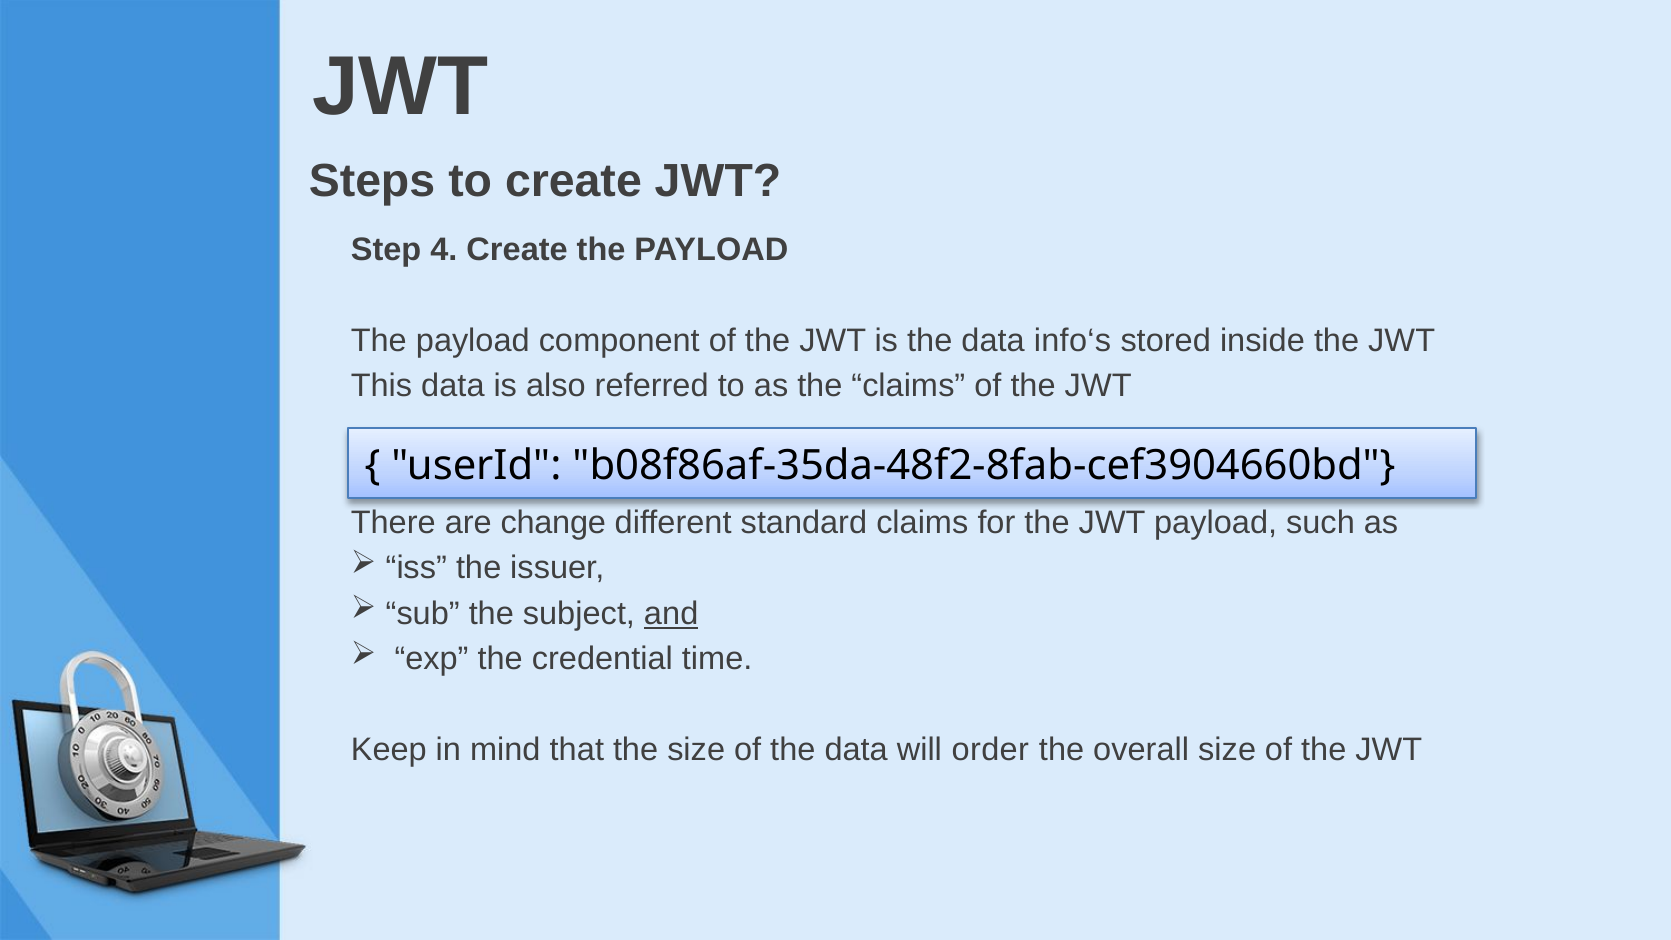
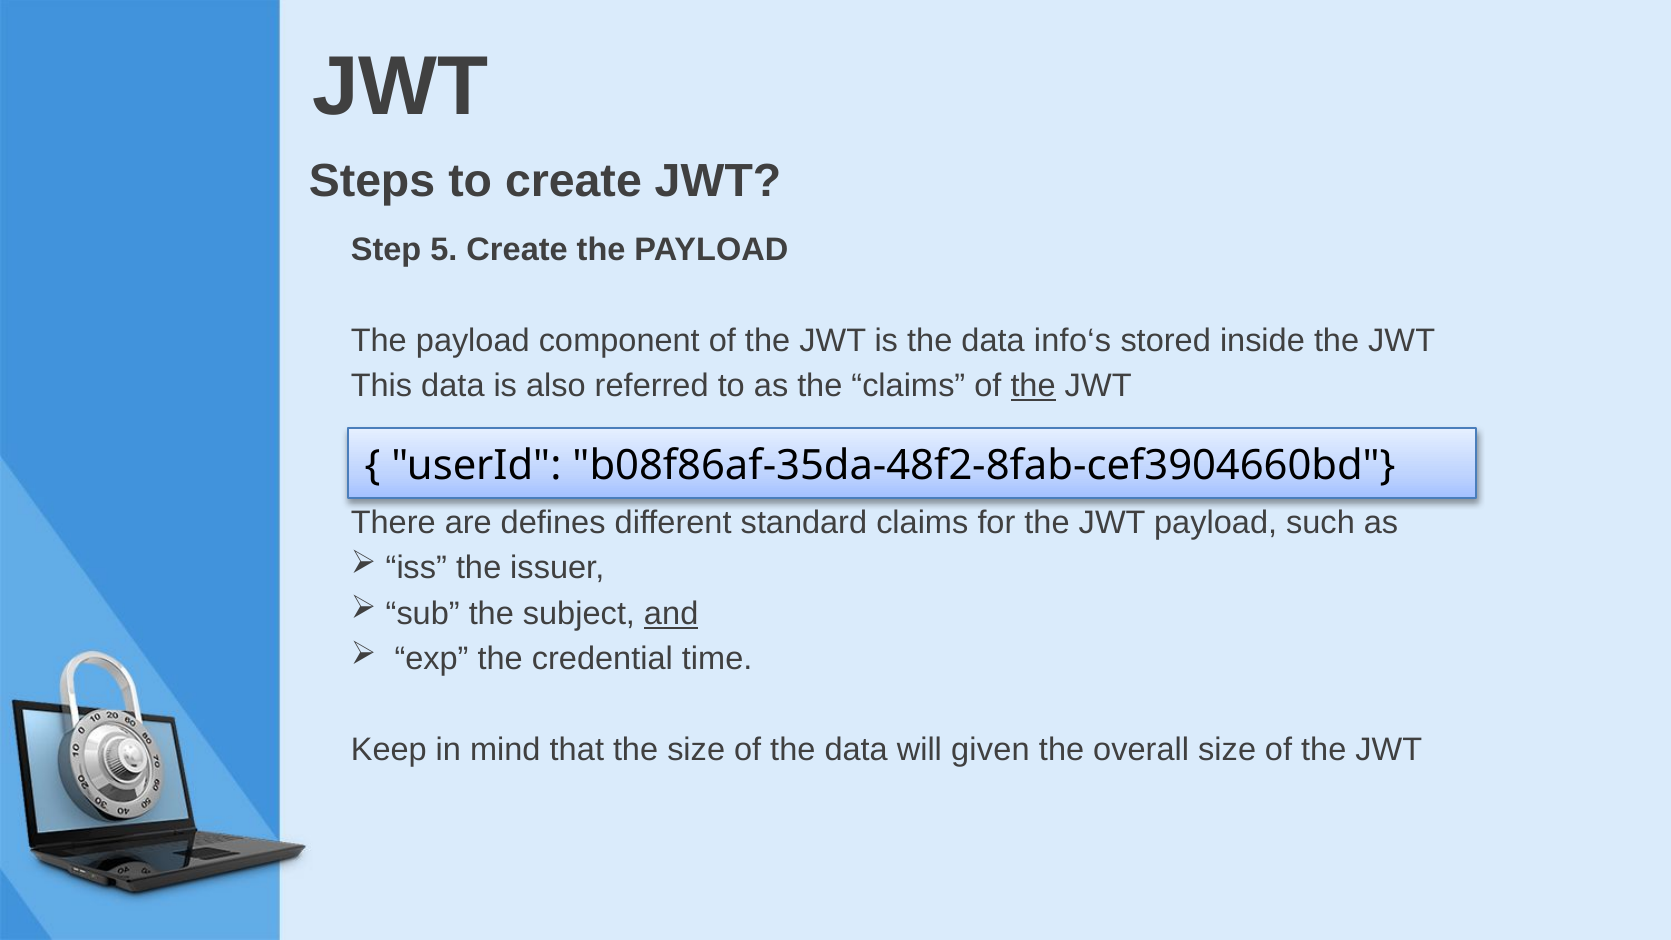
4: 4 -> 5
the at (1033, 386) underline: none -> present
change: change -> defines
order: order -> given
